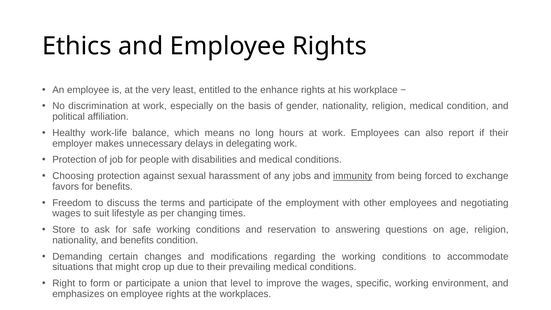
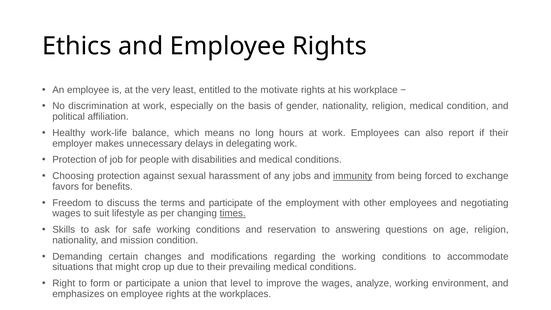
enhance: enhance -> motivate
times underline: none -> present
Store: Store -> Skills
and benefits: benefits -> mission
specific: specific -> analyze
